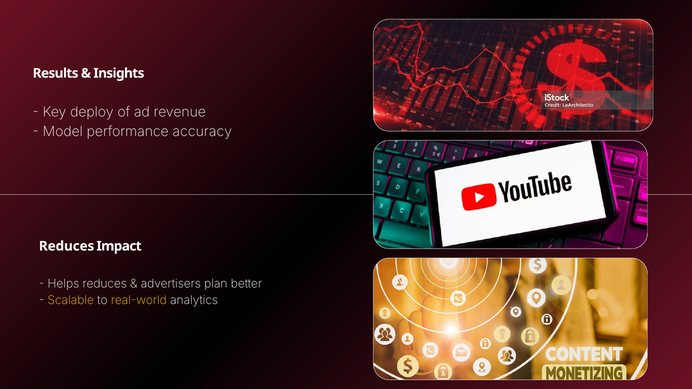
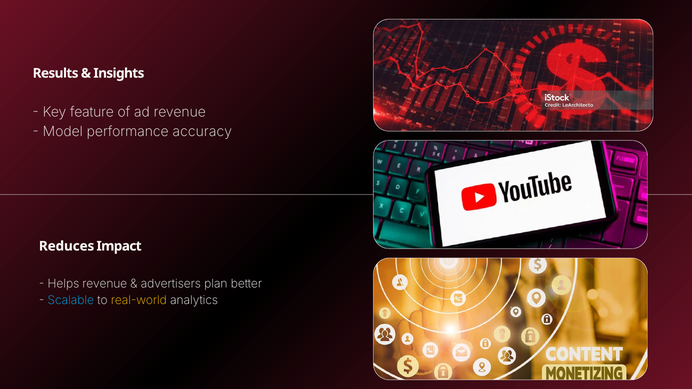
deploy: deploy -> feature
Helps reduces: reduces -> revenue
Scalable colour: yellow -> light blue
